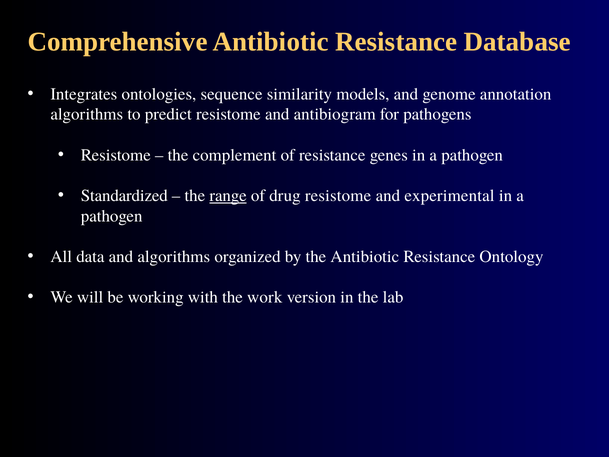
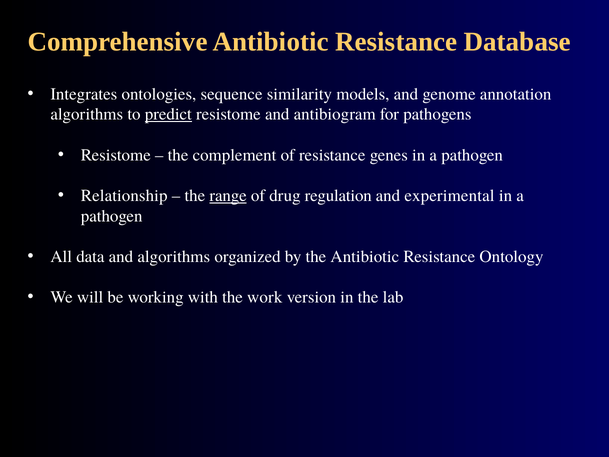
predict underline: none -> present
Standardized: Standardized -> Relationship
drug resistome: resistome -> regulation
